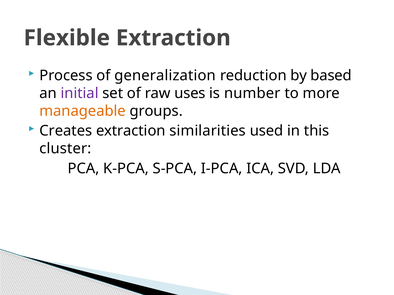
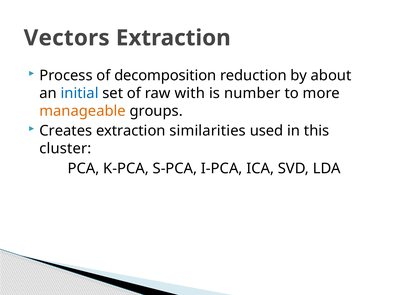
Flexible: Flexible -> Vectors
generalization: generalization -> decomposition
based: based -> about
initial colour: purple -> blue
uses: uses -> with
